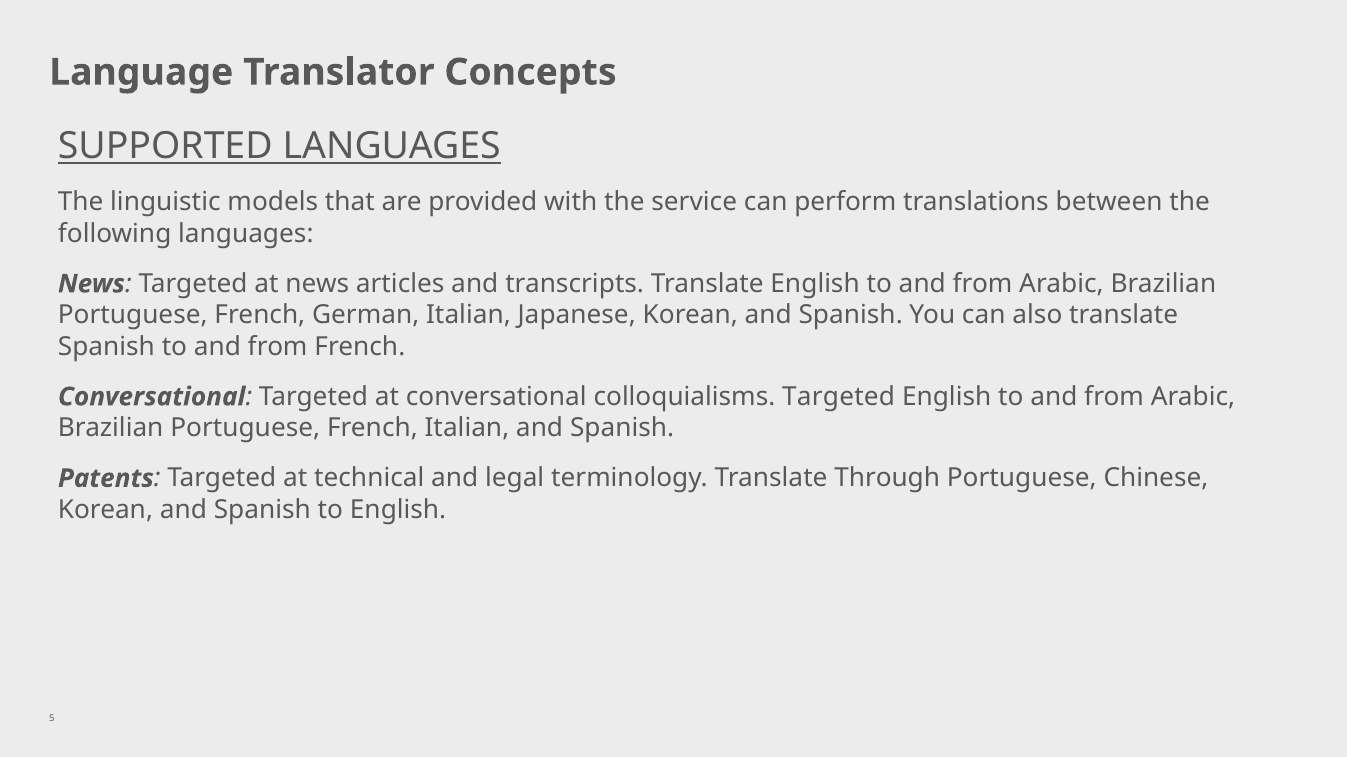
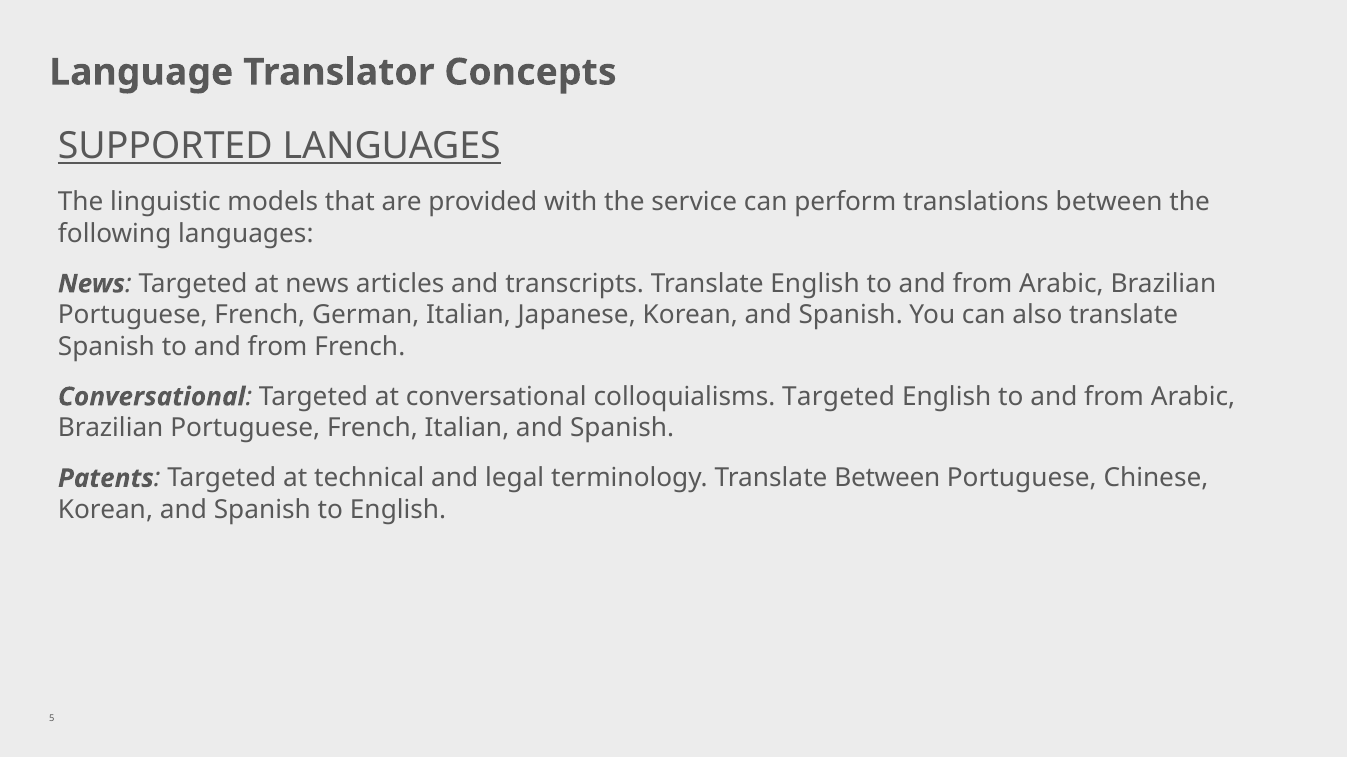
Translate Through: Through -> Between
